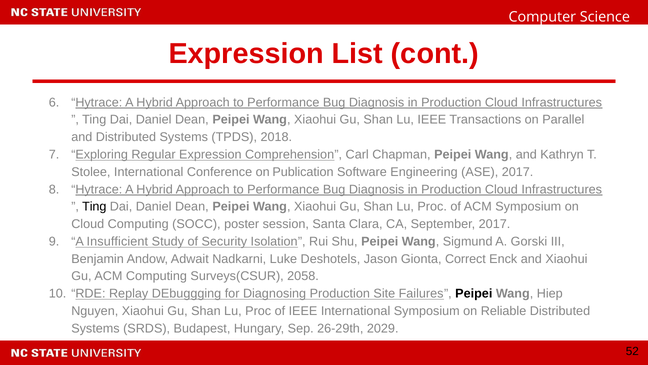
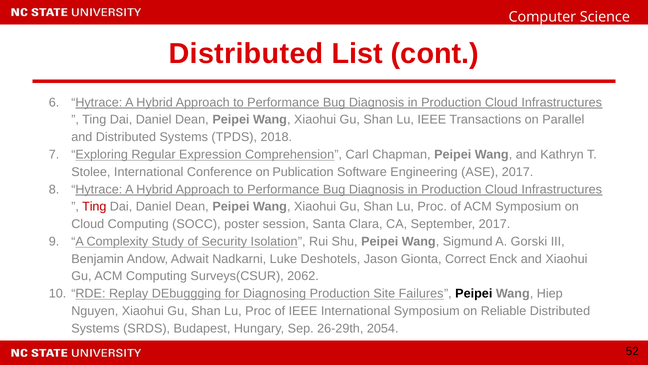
Expression at (246, 54): Expression -> Distributed
Ting at (94, 206) colour: black -> red
Insufficient: Insufficient -> Complexity
2058: 2058 -> 2062
2029: 2029 -> 2054
